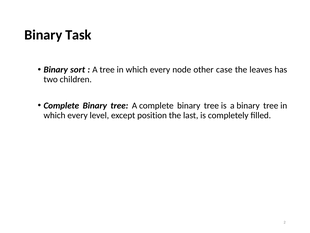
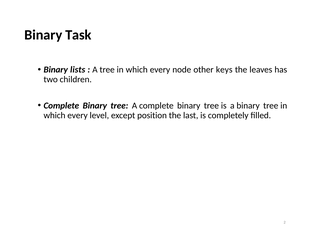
sort: sort -> lists
case: case -> keys
